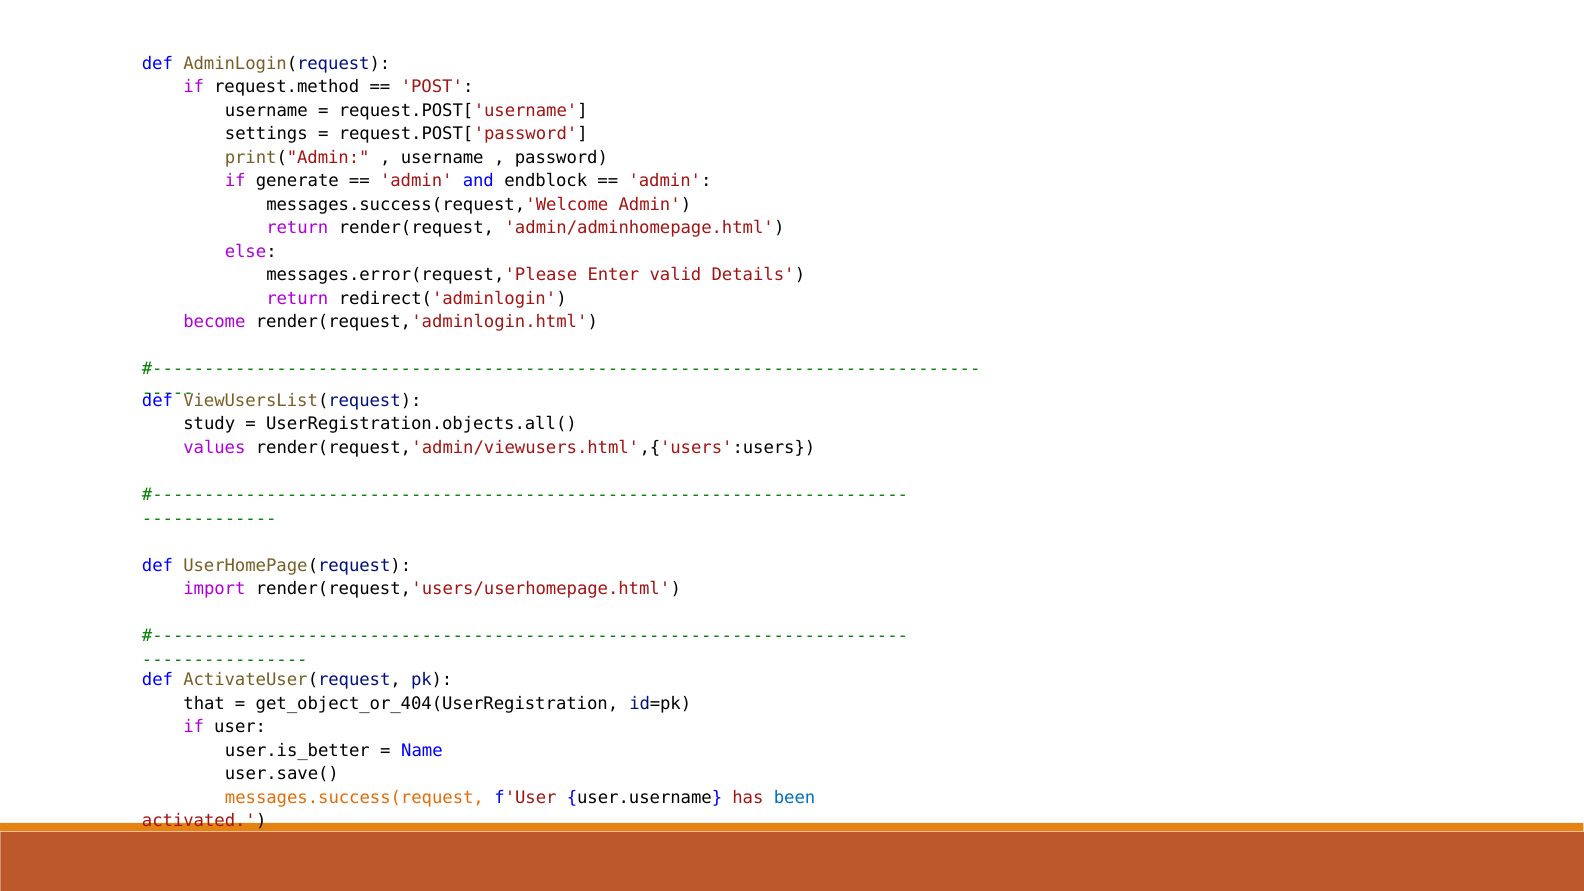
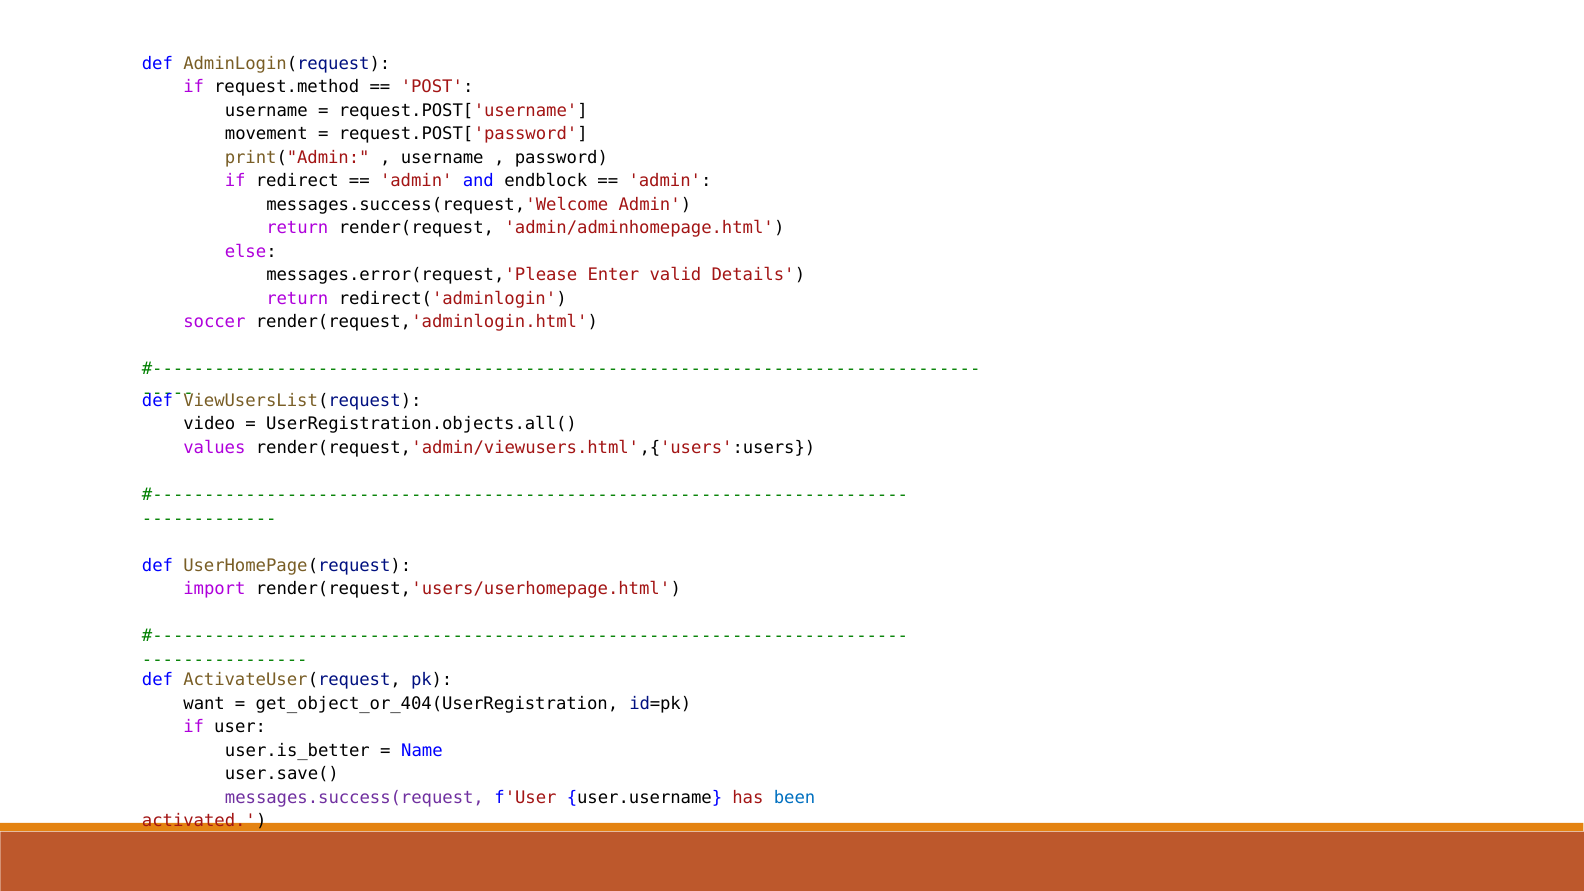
settings: settings -> movement
generate: generate -> redirect
become: become -> soccer
study: study -> video
that: that -> want
messages.success(request colour: orange -> purple
